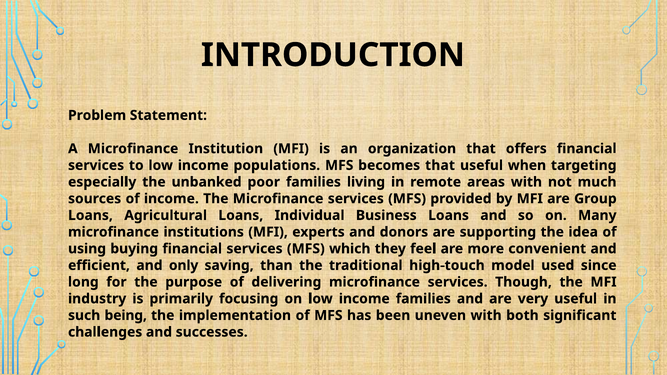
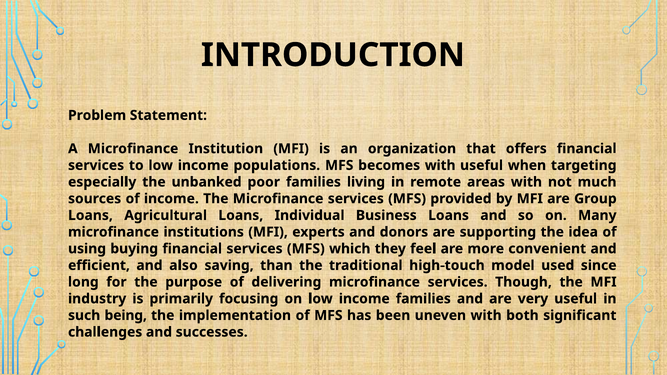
becomes that: that -> with
only: only -> also
